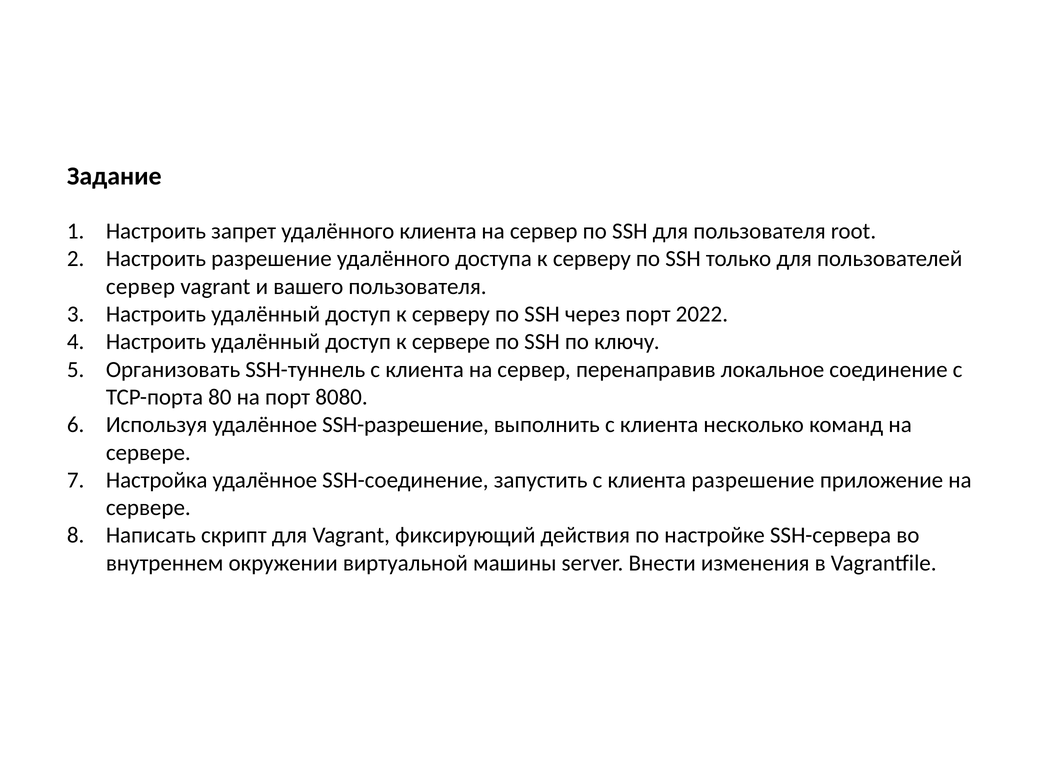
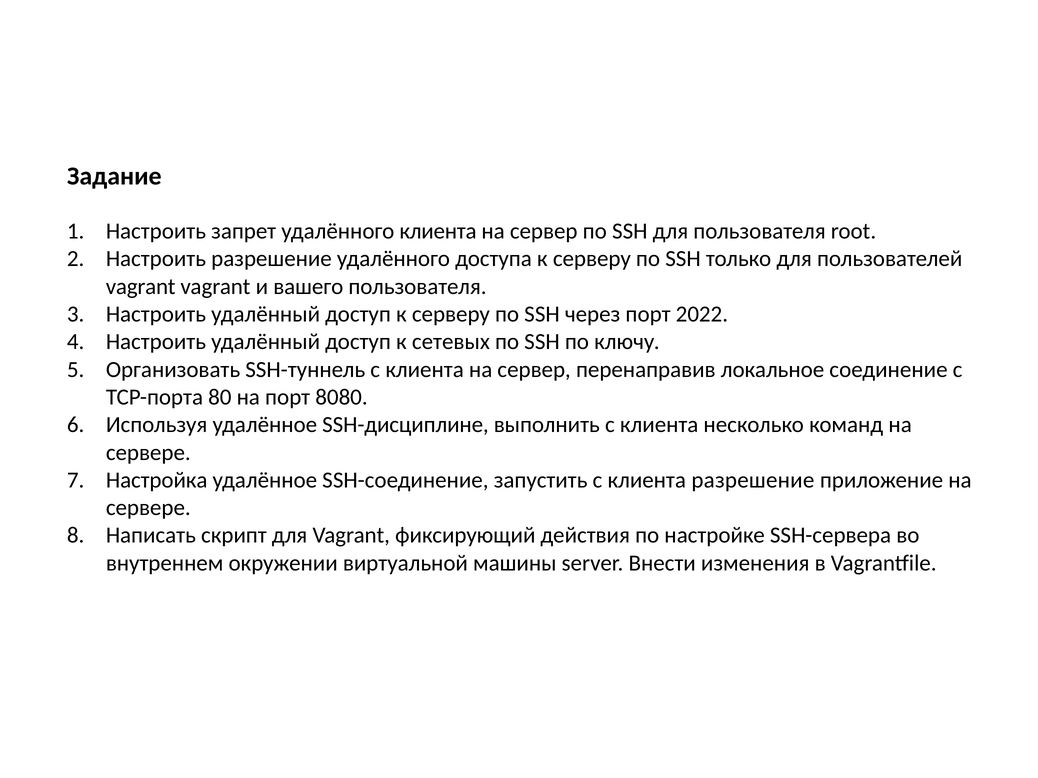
сервер at (140, 287): сервер -> vagrant
к сервере: сервере -> сетевых
SSH-разрешение: SSH-разрешение -> SSH-дисциплине
